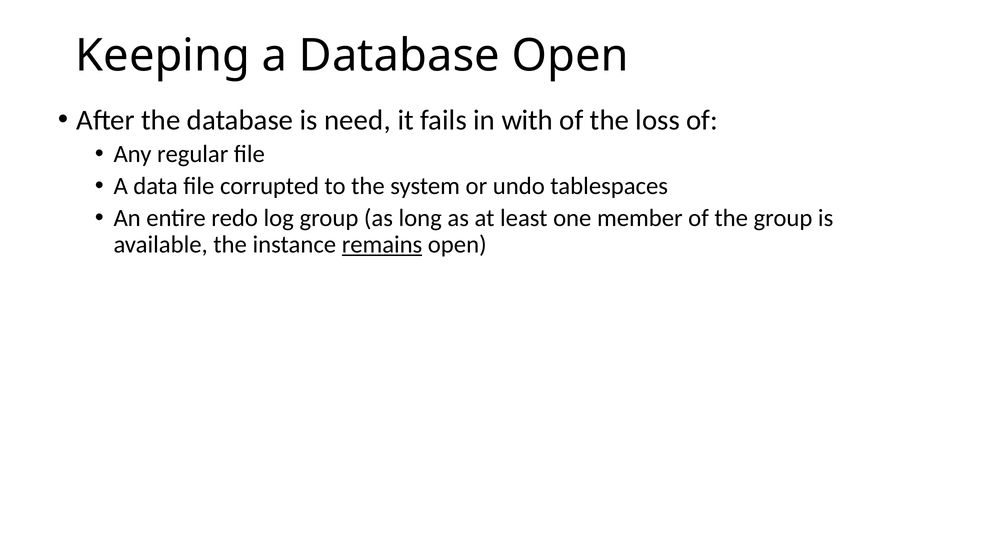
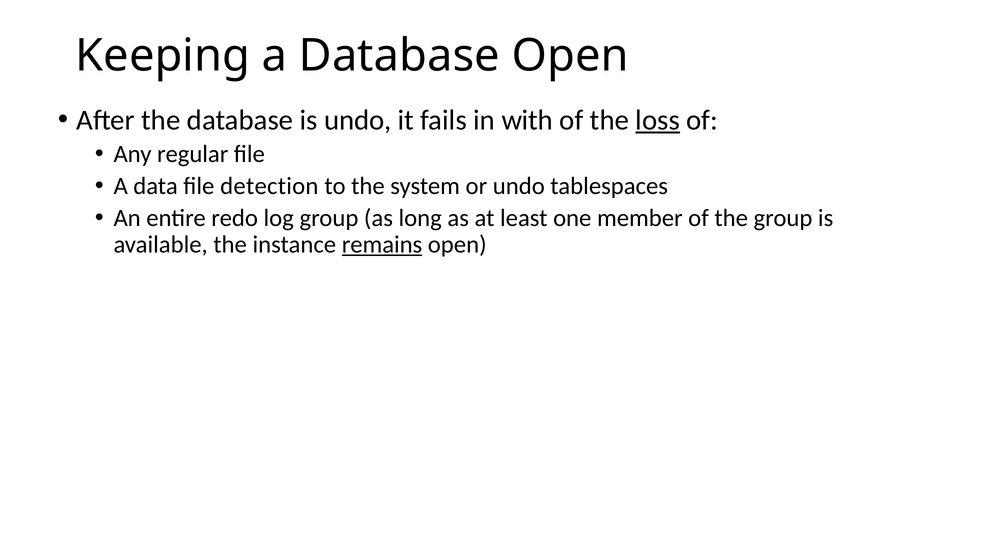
is need: need -> undo
loss underline: none -> present
corrupted: corrupted -> detection
